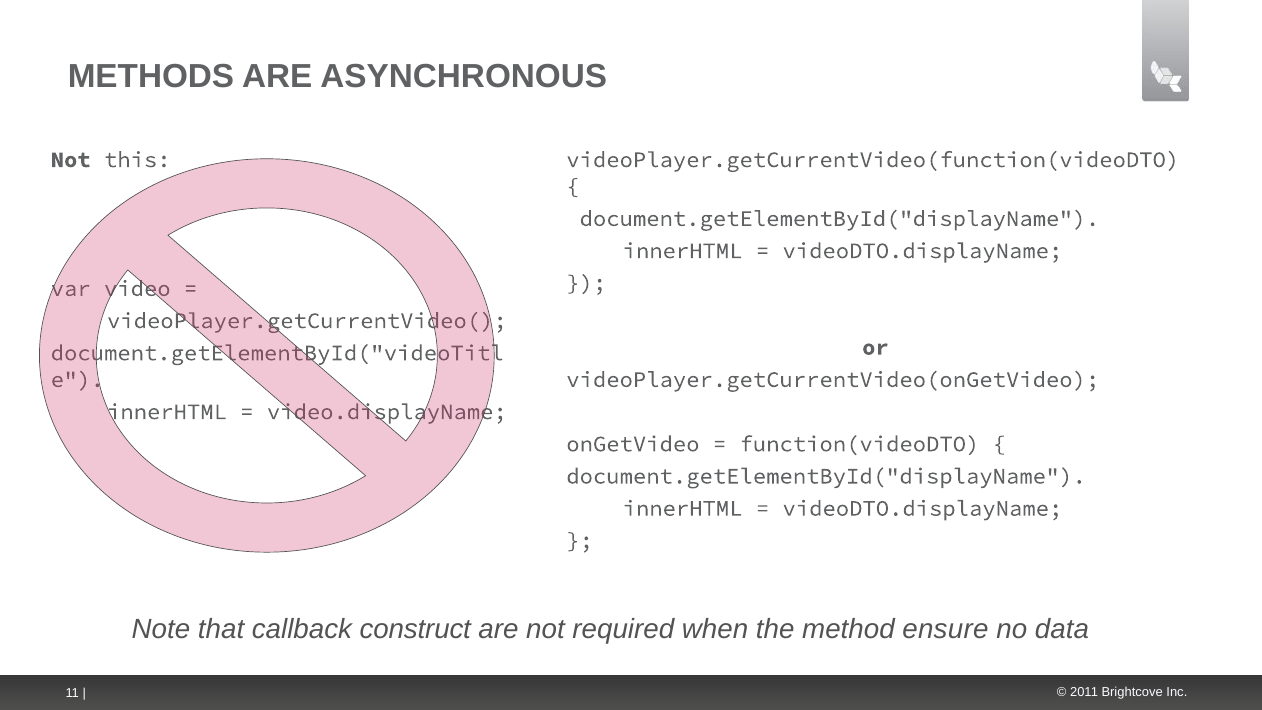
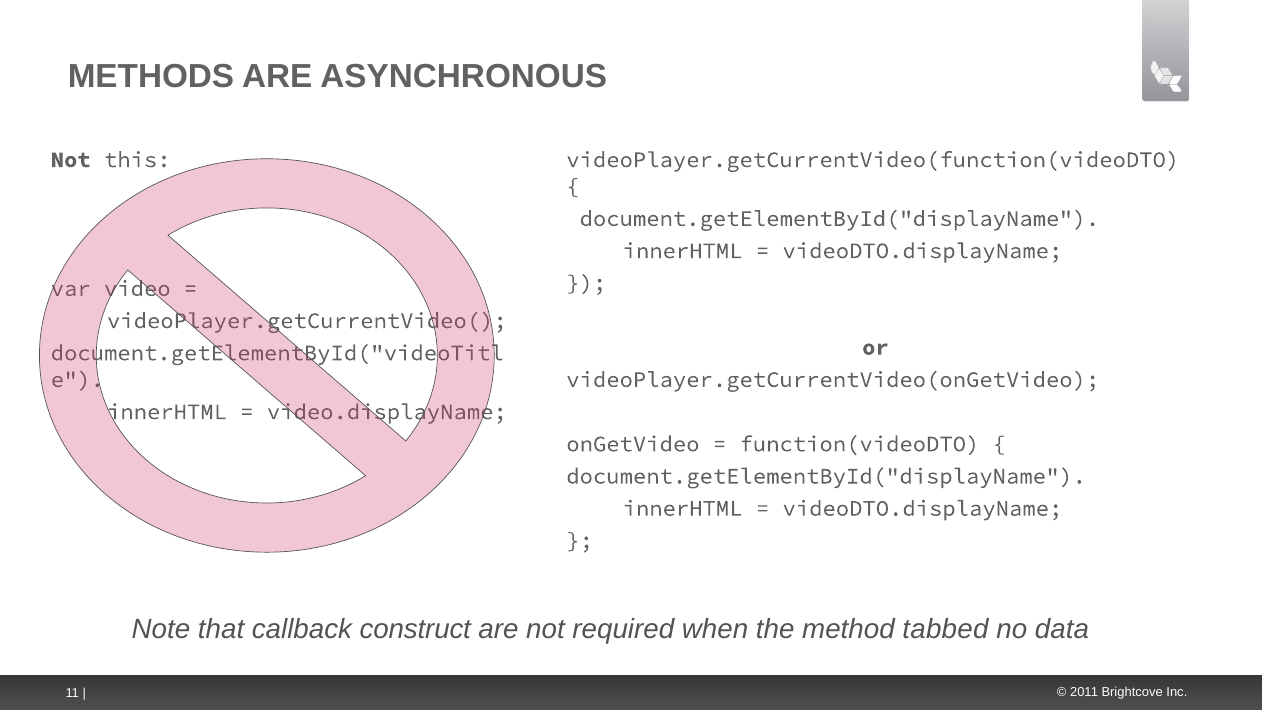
ensure: ensure -> tabbed
